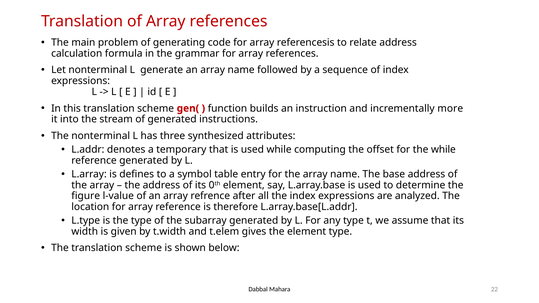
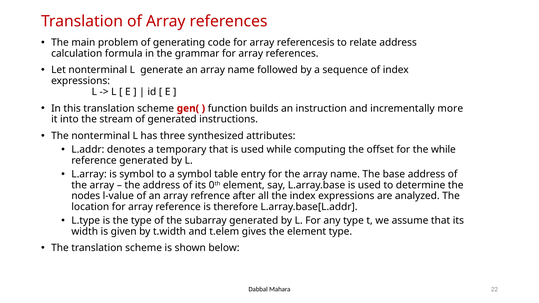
is defines: defines -> symbol
figure: figure -> nodes
